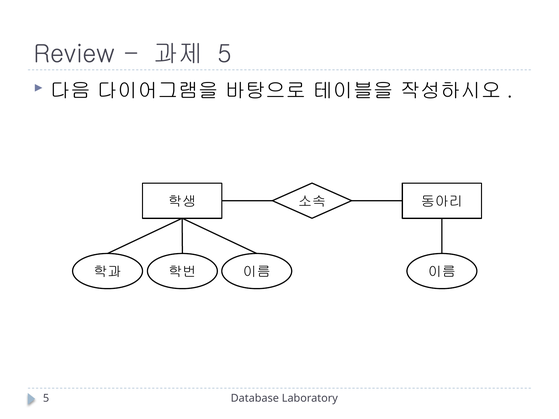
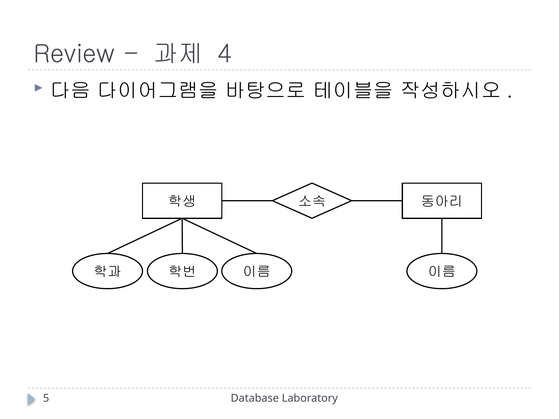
5 at (224, 54): 5 -> 4
